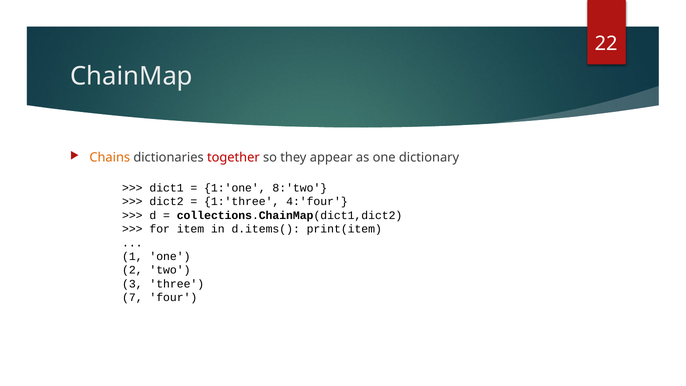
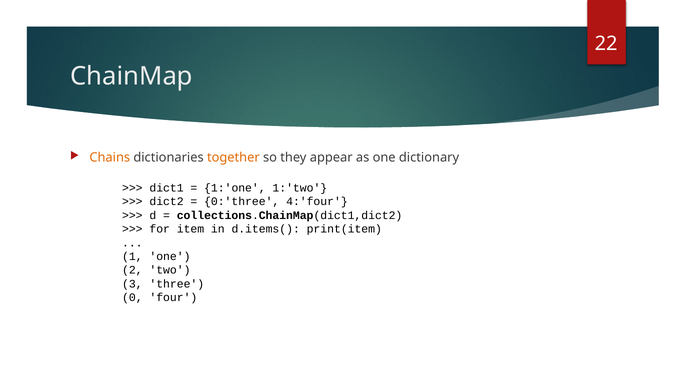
together colour: red -> orange
8:'two: 8:'two -> 1:'two
1:'three: 1:'three -> 0:'three
7: 7 -> 0
